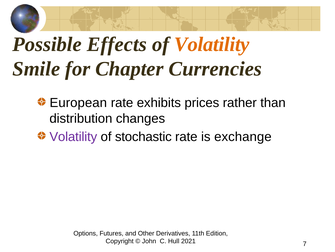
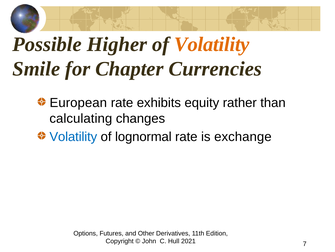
Effects: Effects -> Higher
prices: prices -> equity
distribution: distribution -> calculating
Volatility at (73, 136) colour: purple -> blue
stochastic: stochastic -> lognormal
